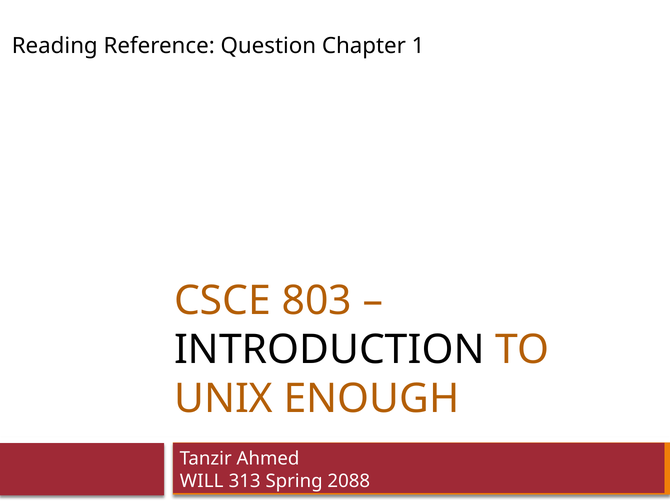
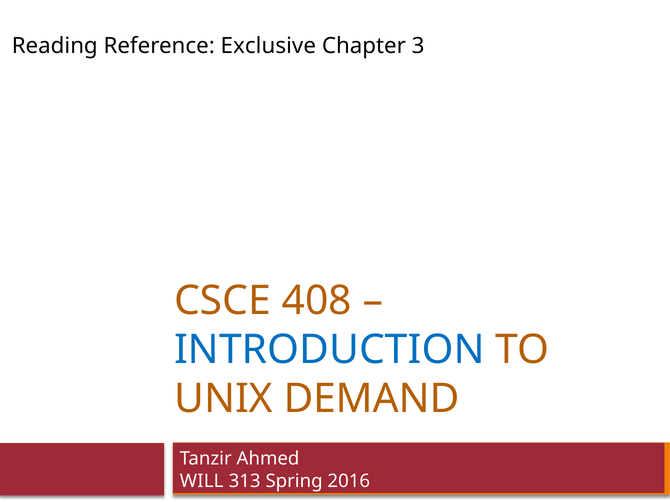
Question: Question -> Exclusive
1: 1 -> 3
803: 803 -> 408
INTRODUCTION colour: black -> blue
ENOUGH: ENOUGH -> DEMAND
2088: 2088 -> 2016
